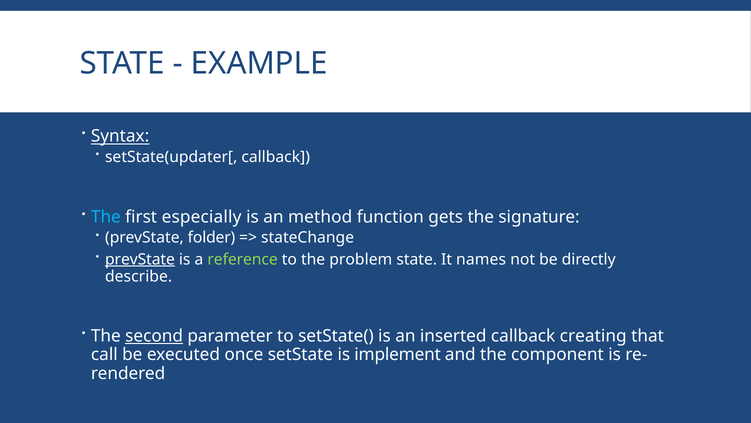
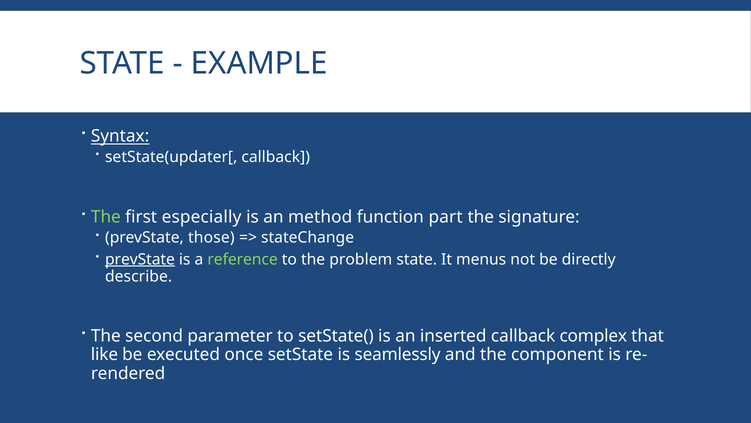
The at (106, 217) colour: light blue -> light green
gets: gets -> part
folder: folder -> those
names: names -> menus
second underline: present -> none
creating: creating -> complex
call: call -> like
implement: implement -> seamlessly
